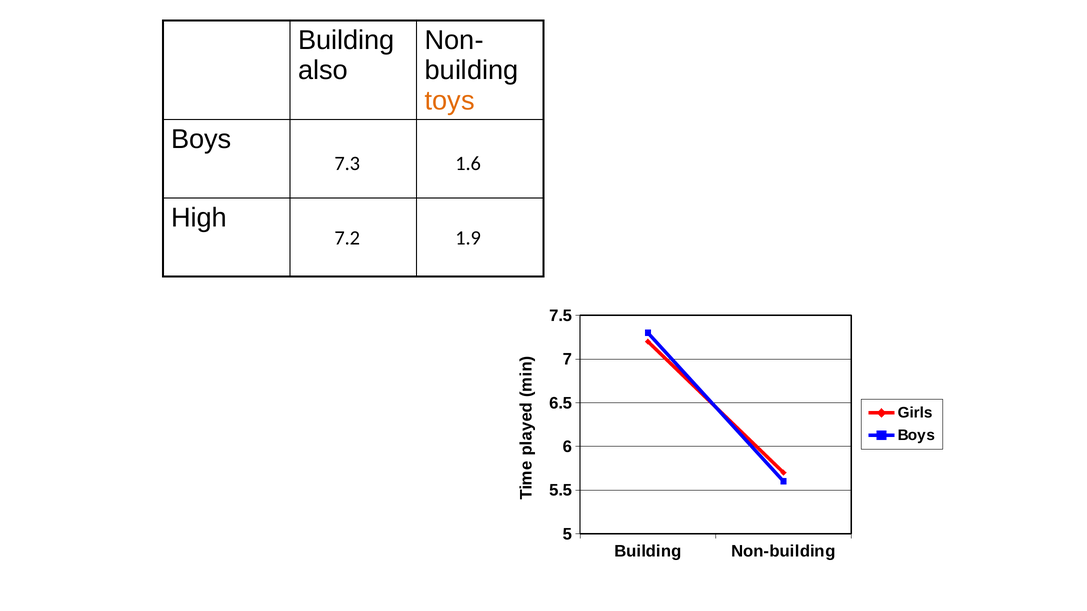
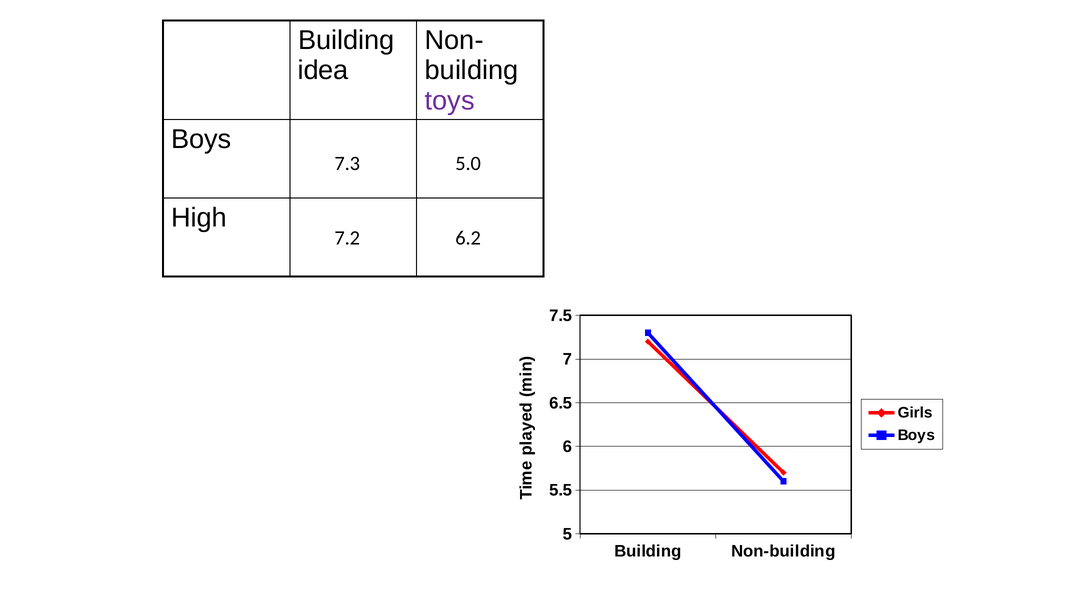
also: also -> idea
toys colour: orange -> purple
1.6: 1.6 -> 5.0
1.9: 1.9 -> 6.2
